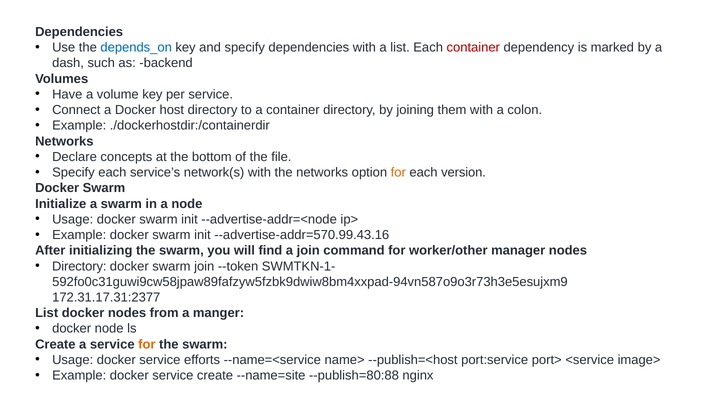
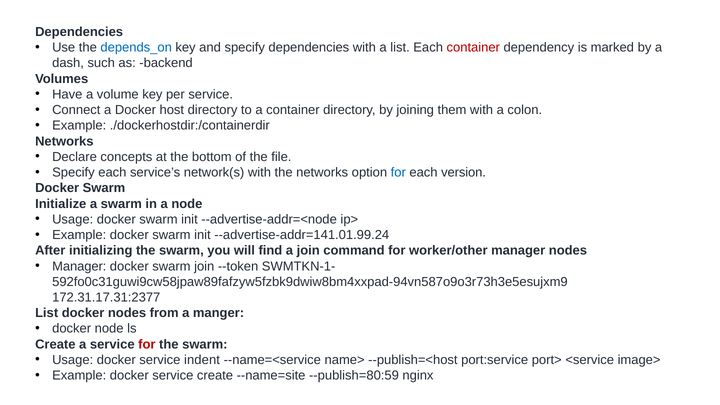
for at (398, 173) colour: orange -> blue
--advertise-addr=570.99.43.16: --advertise-addr=570.99.43.16 -> --advertise-addr=141.01.99.24
Directory at (79, 266): Directory -> Manager
for at (147, 344) colour: orange -> red
efforts: efforts -> indent
--publish=80:88: --publish=80:88 -> --publish=80:59
